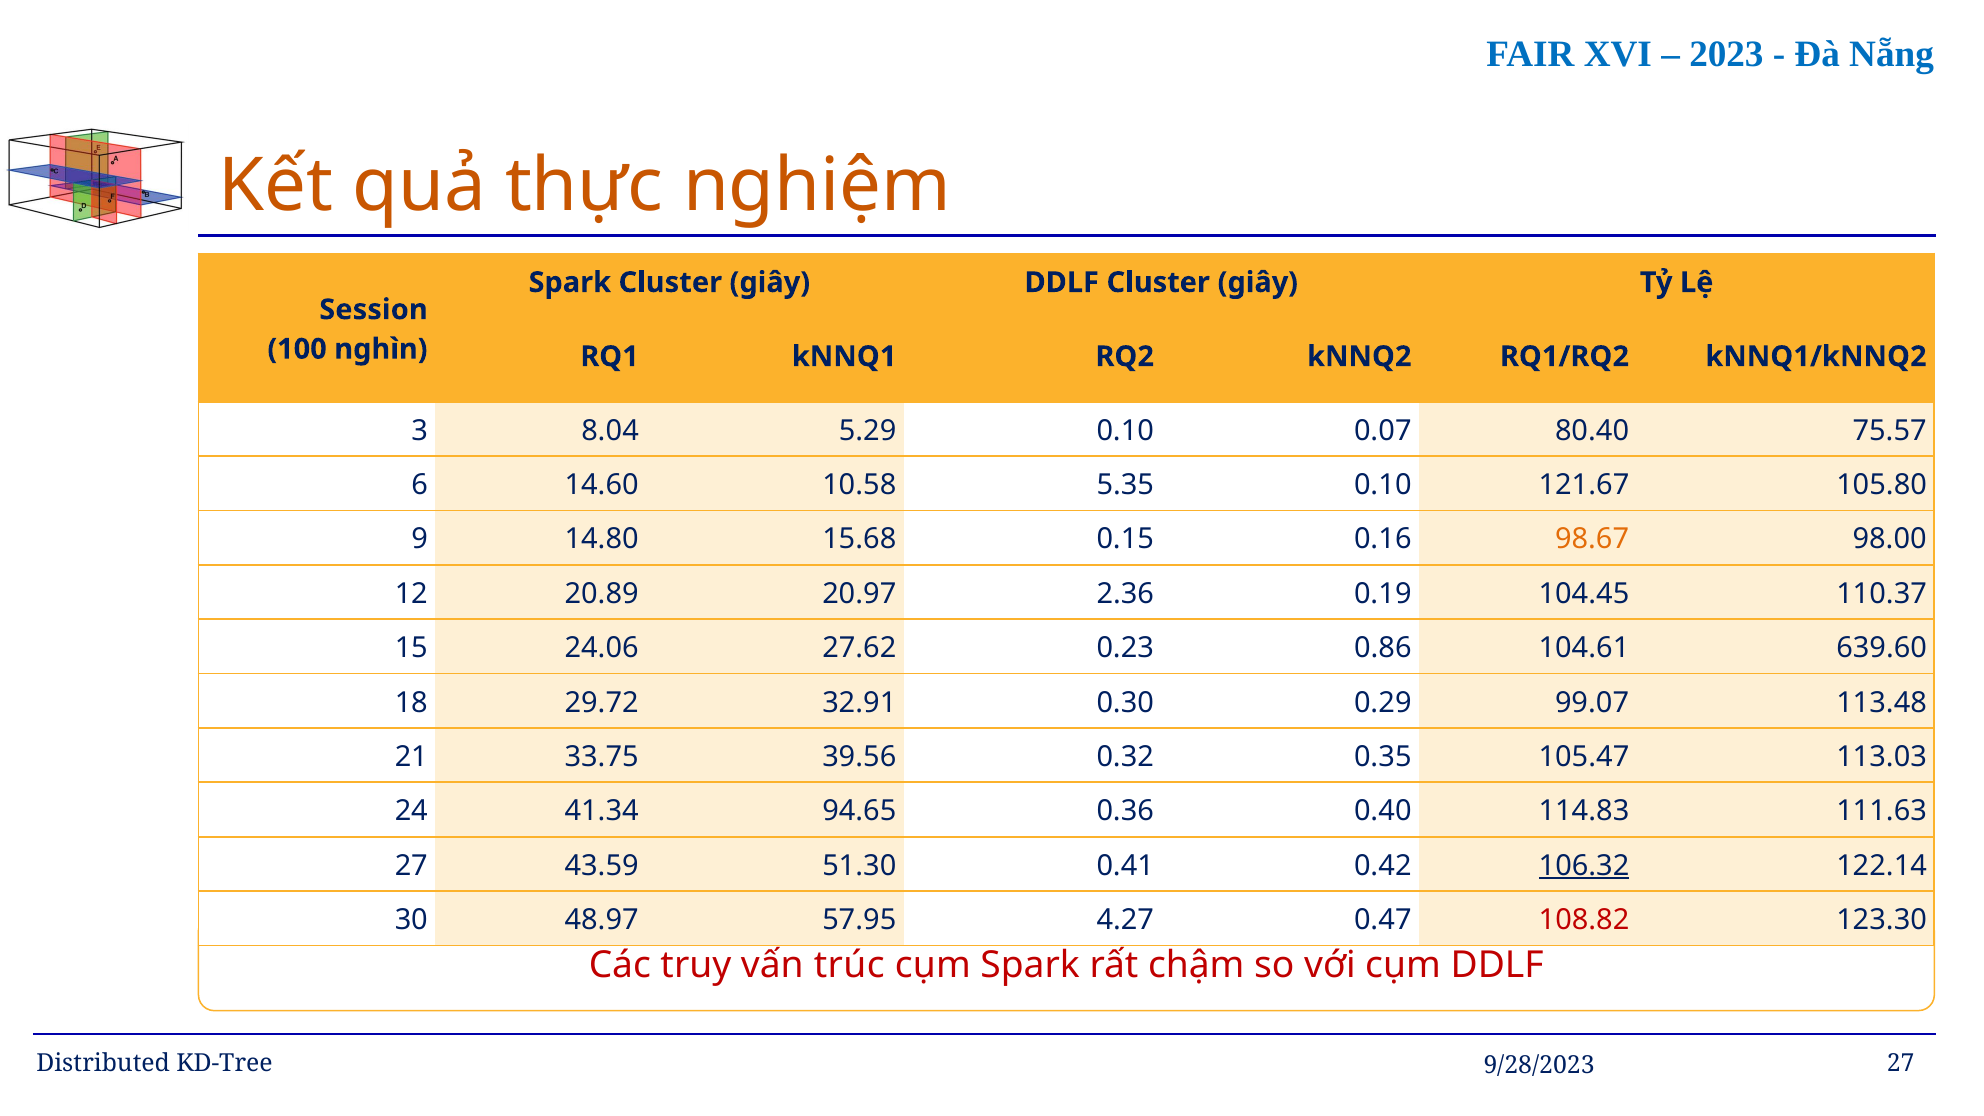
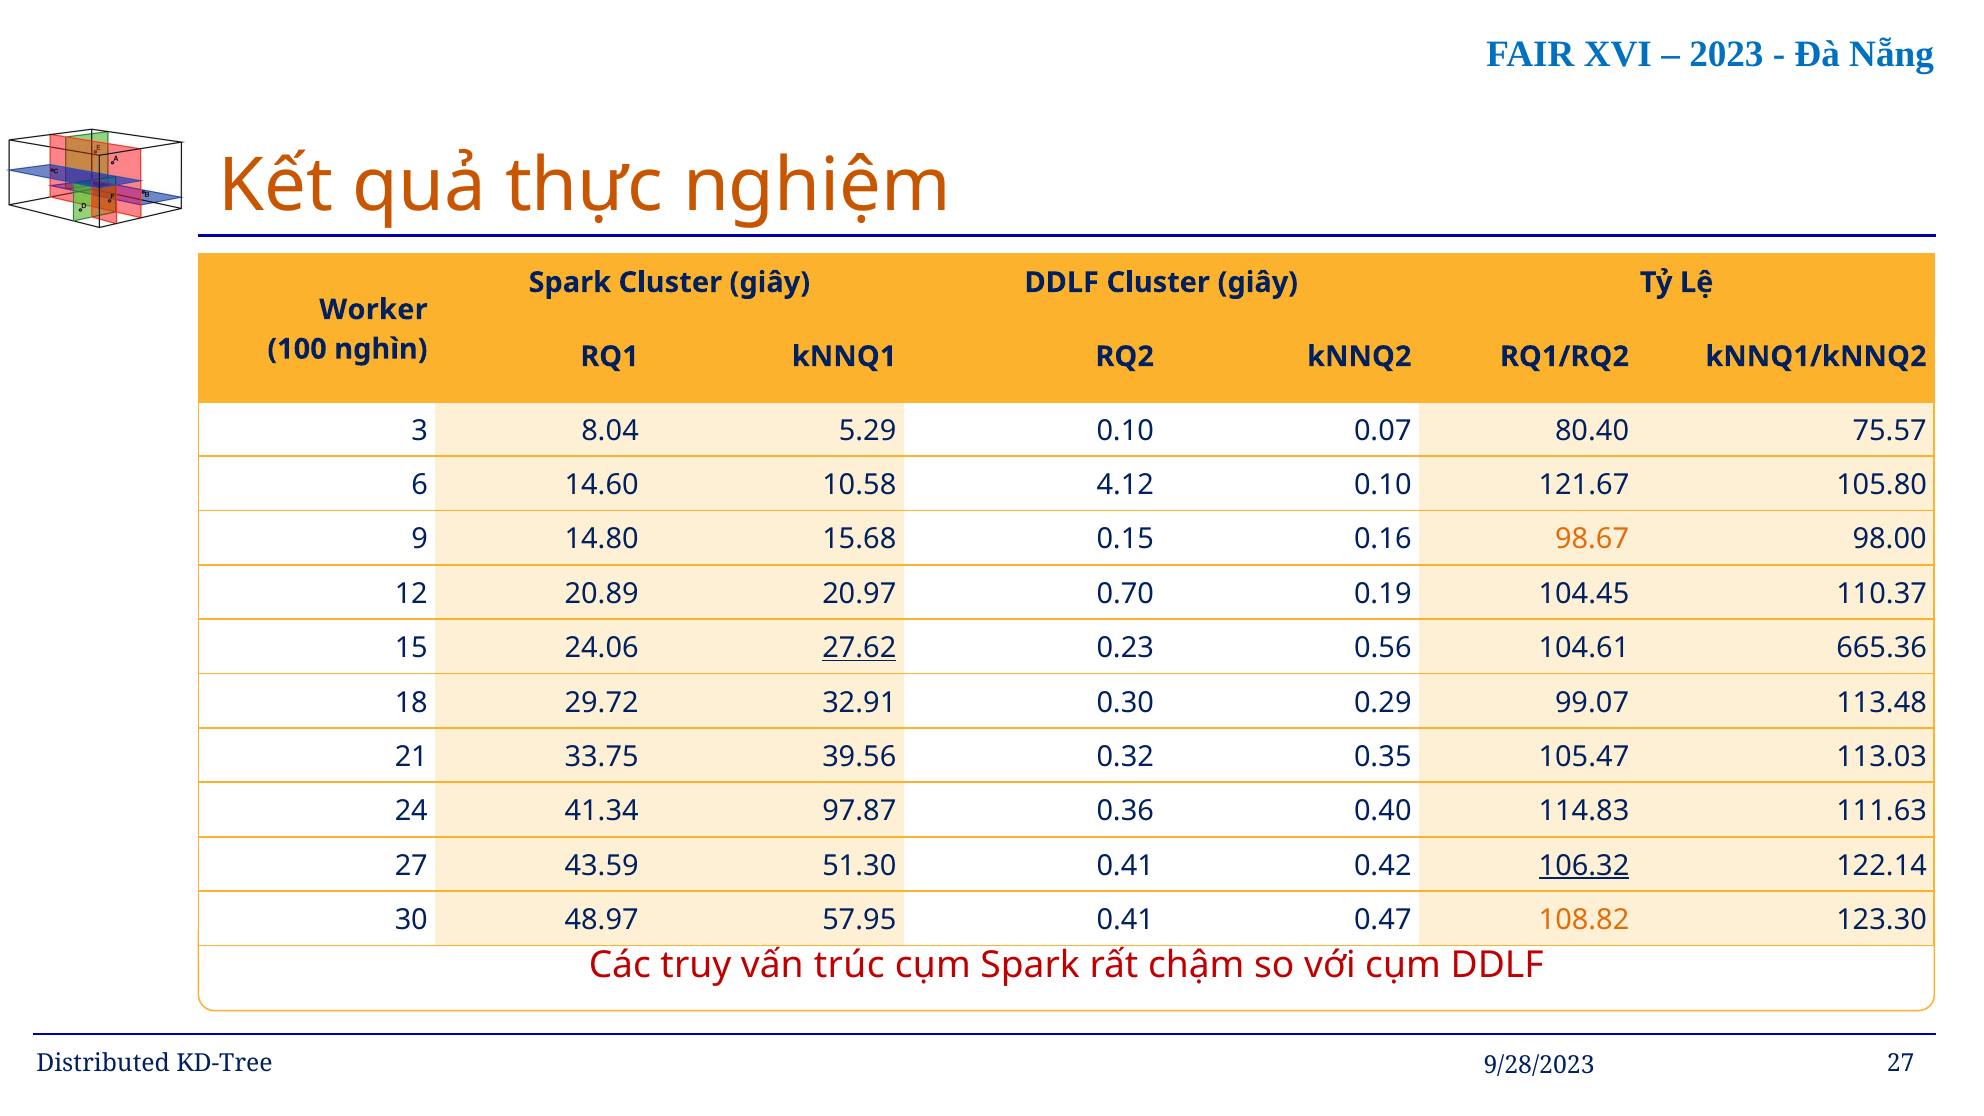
Session: Session -> Worker
5.35: 5.35 -> 4.12
2.36: 2.36 -> 0.70
27.62 underline: none -> present
0.86: 0.86 -> 0.56
639.60: 639.60 -> 665.36
94.65: 94.65 -> 97.87
57.95 4.27: 4.27 -> 0.41
108.82 colour: red -> orange
